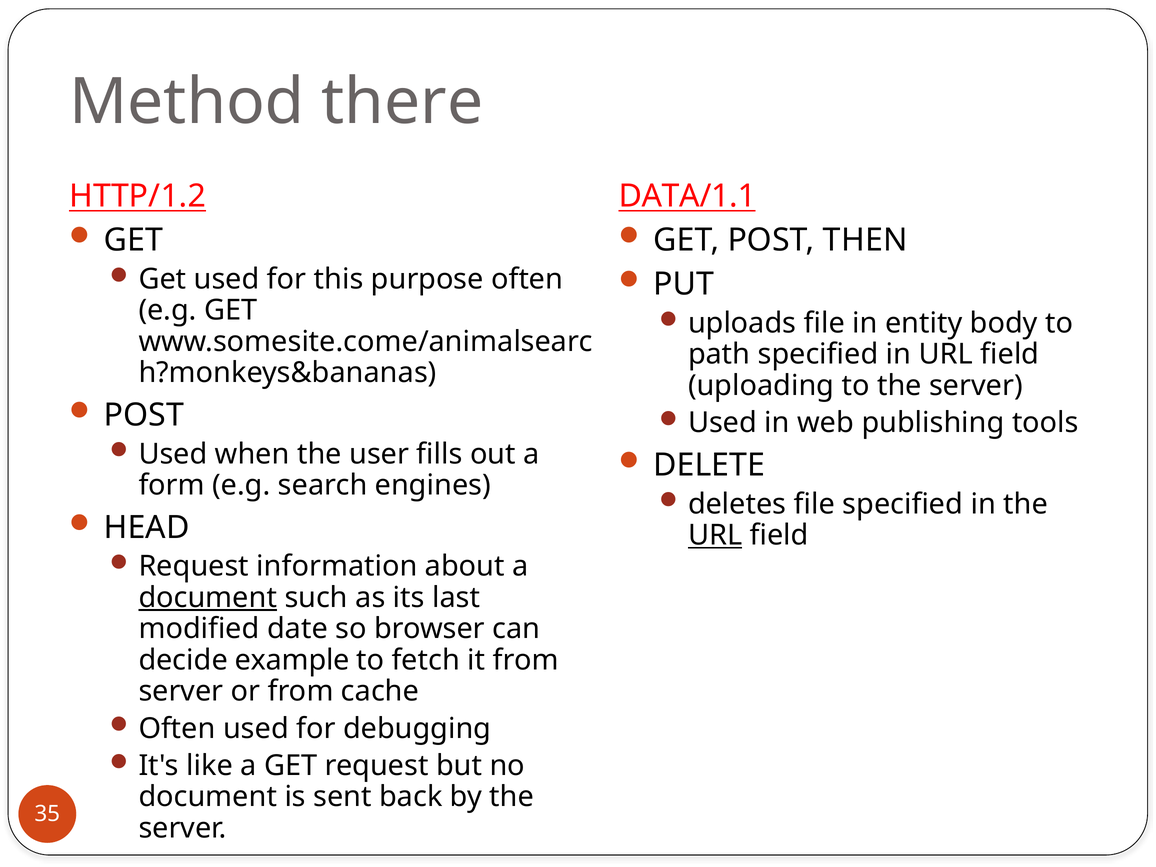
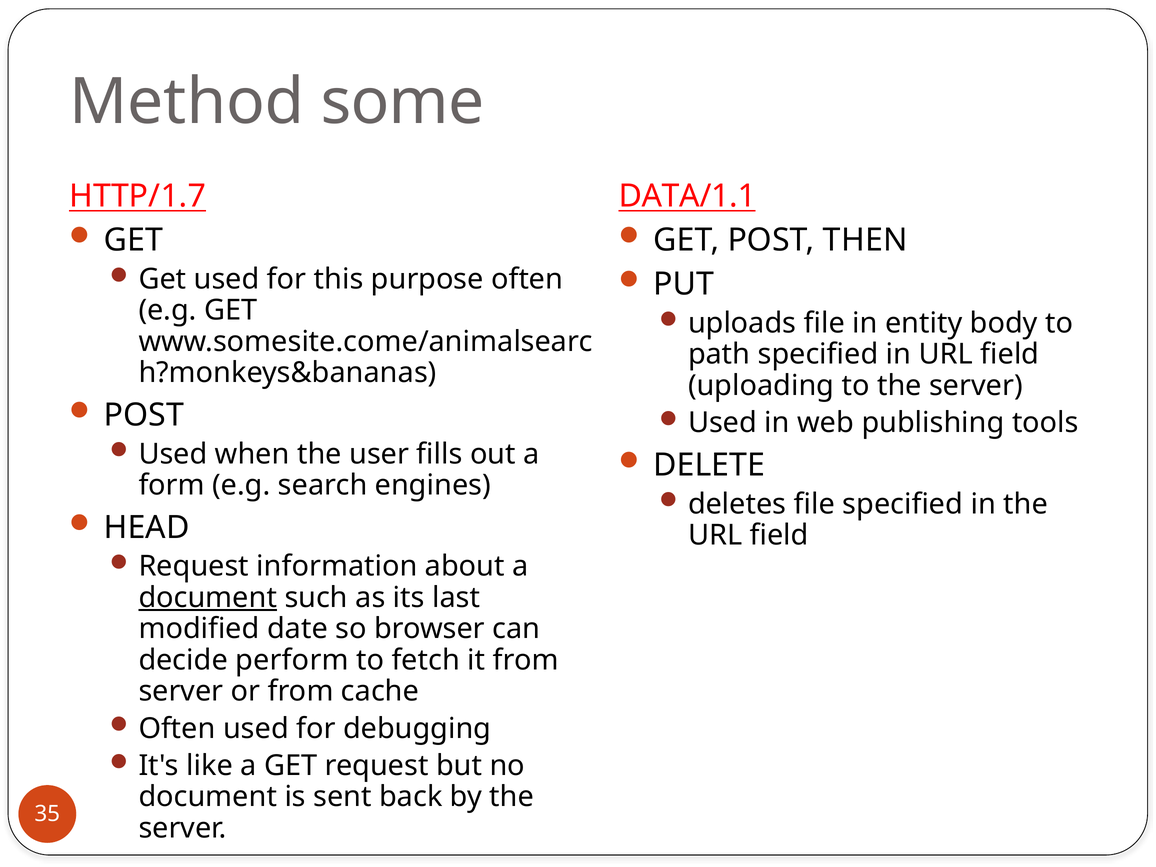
there: there -> some
HTTP/1.2: HTTP/1.2 -> HTTP/1.7
URL at (715, 535) underline: present -> none
example: example -> perform
